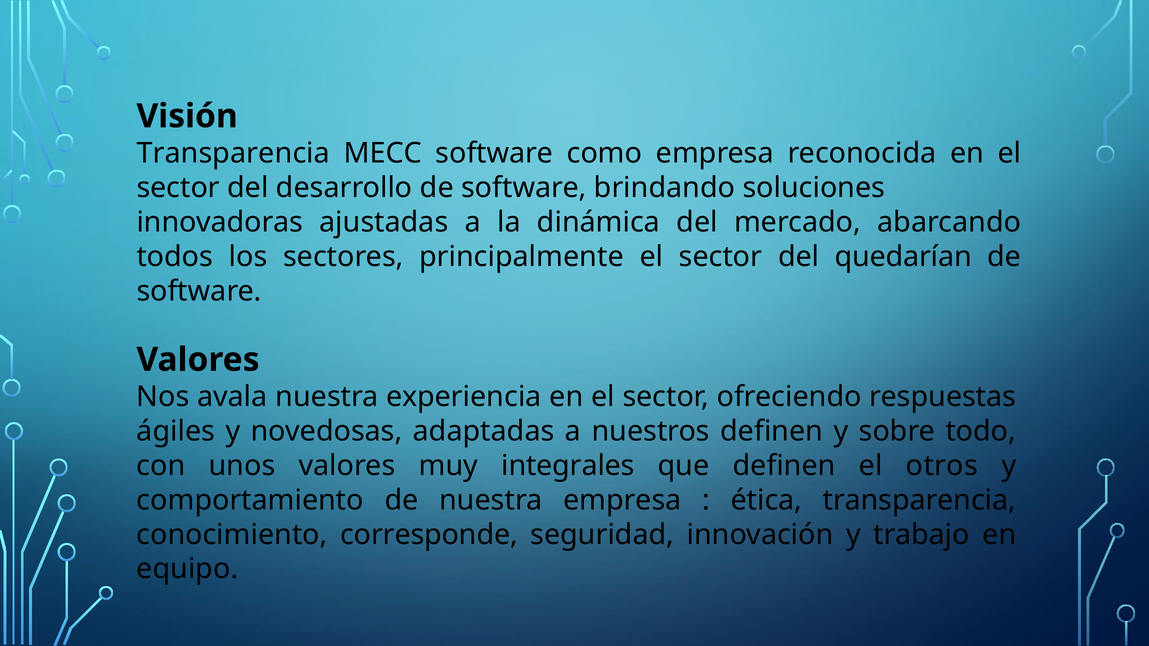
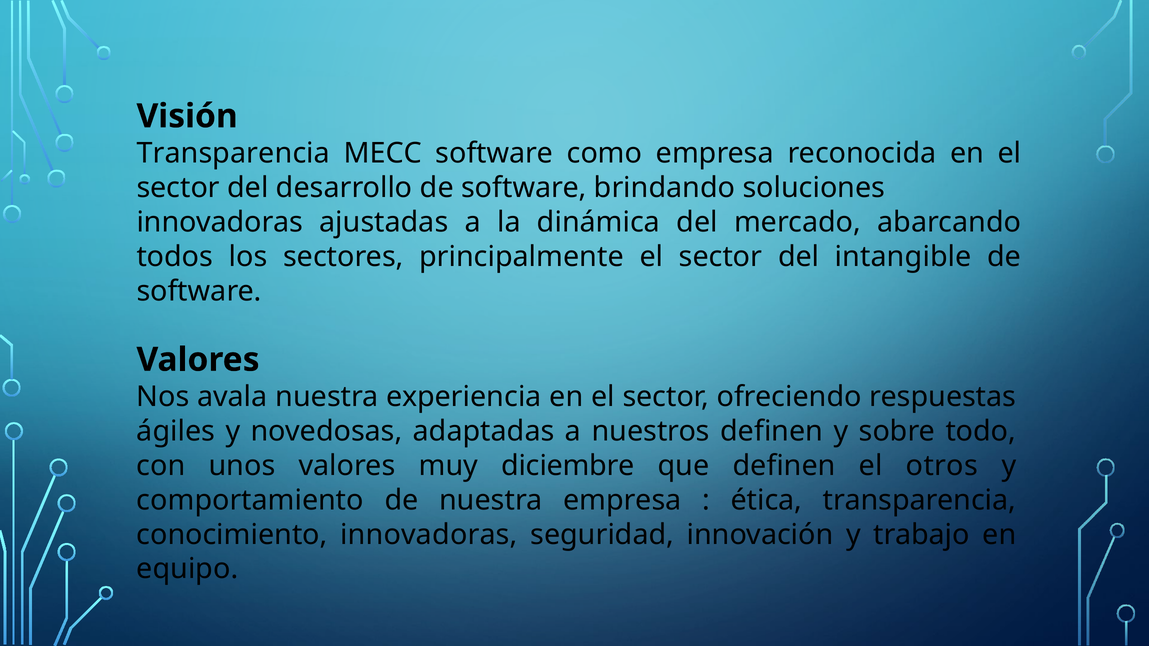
quedarían: quedarían -> intangible
integrales: integrales -> diciembre
conocimiento corresponde: corresponde -> innovadoras
